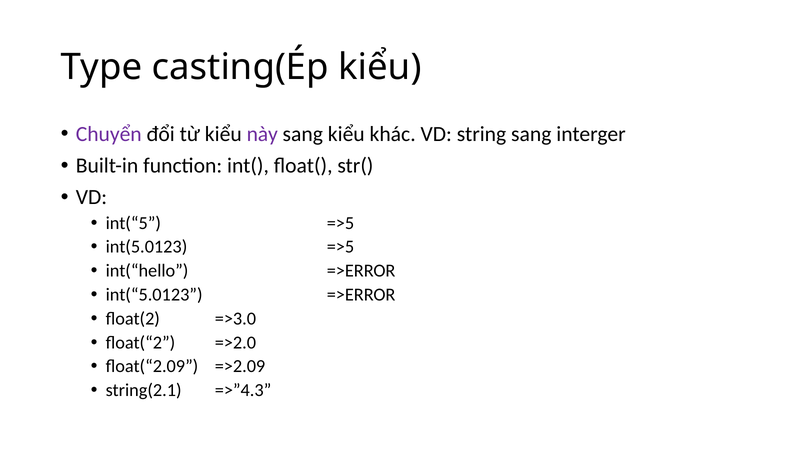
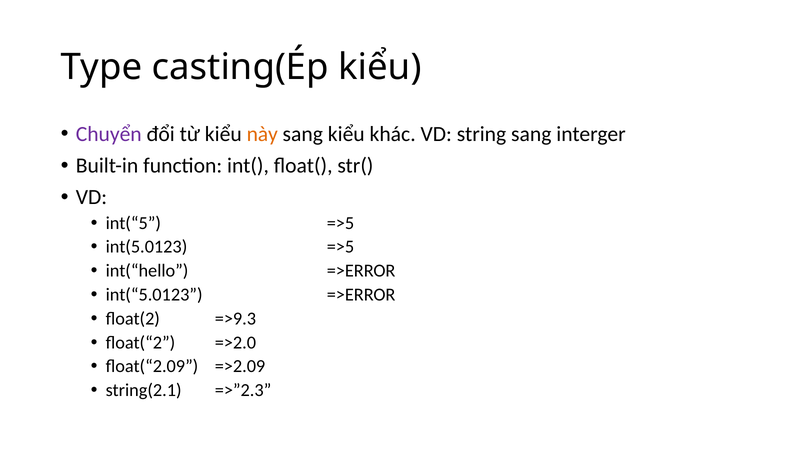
này colour: purple -> orange
=>3.0: =>3.0 -> =>9.3
=>”4.3: =>”4.3 -> =>”2.3
